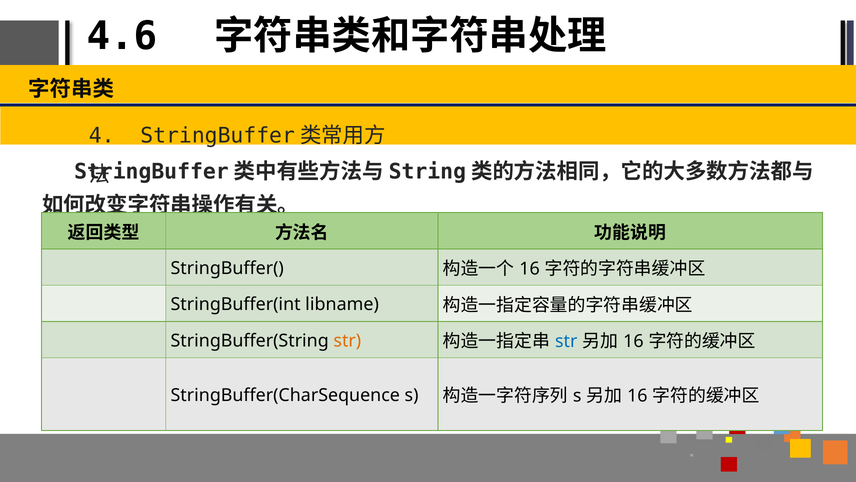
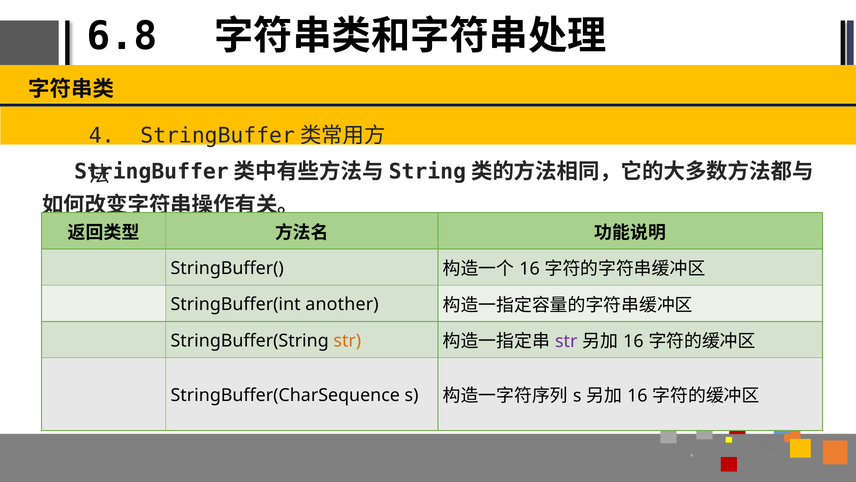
4.6: 4.6 -> 6.8
libname: libname -> another
str at (566, 341) colour: blue -> purple
